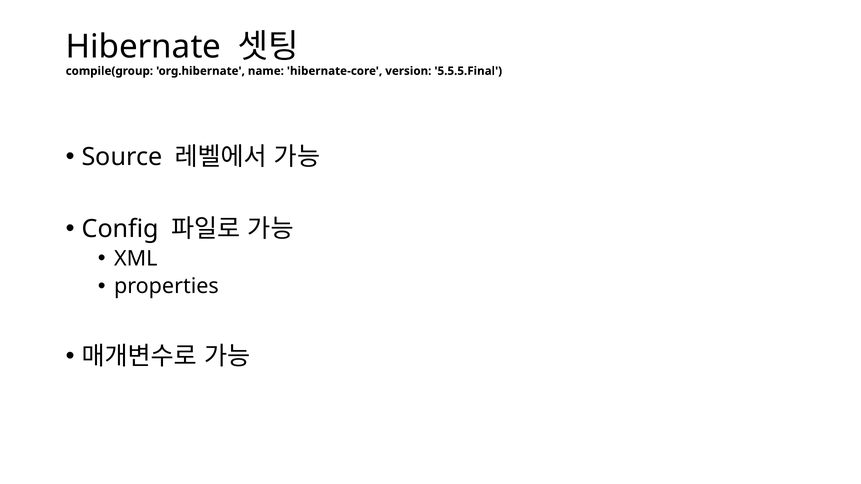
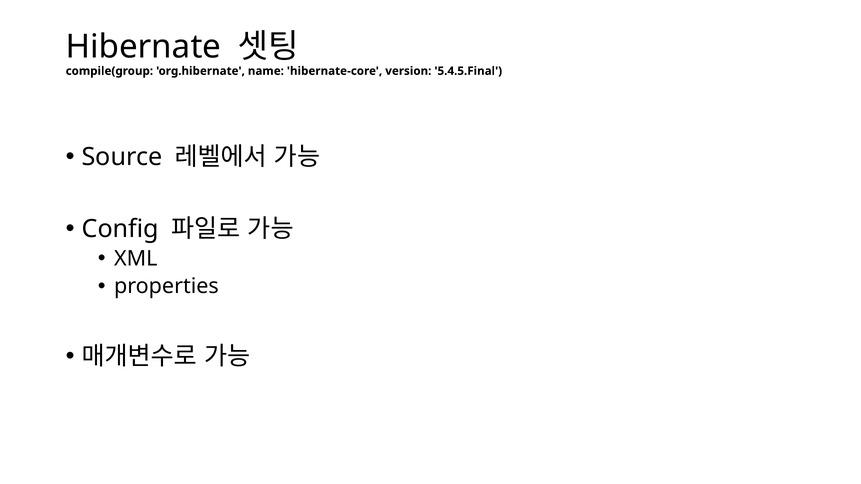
5.5.5.Final: 5.5.5.Final -> 5.4.5.Final
